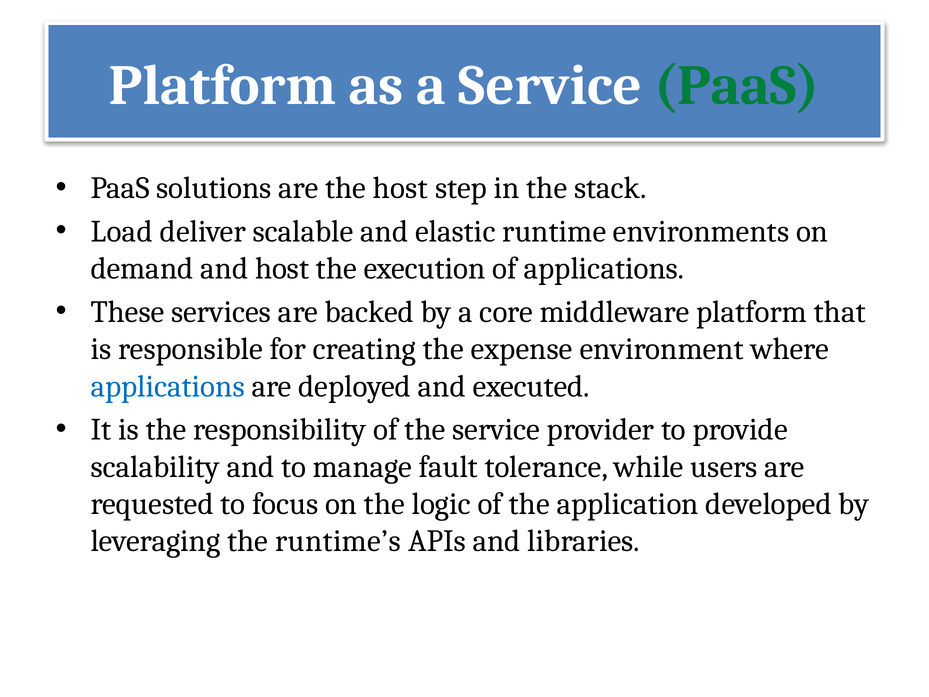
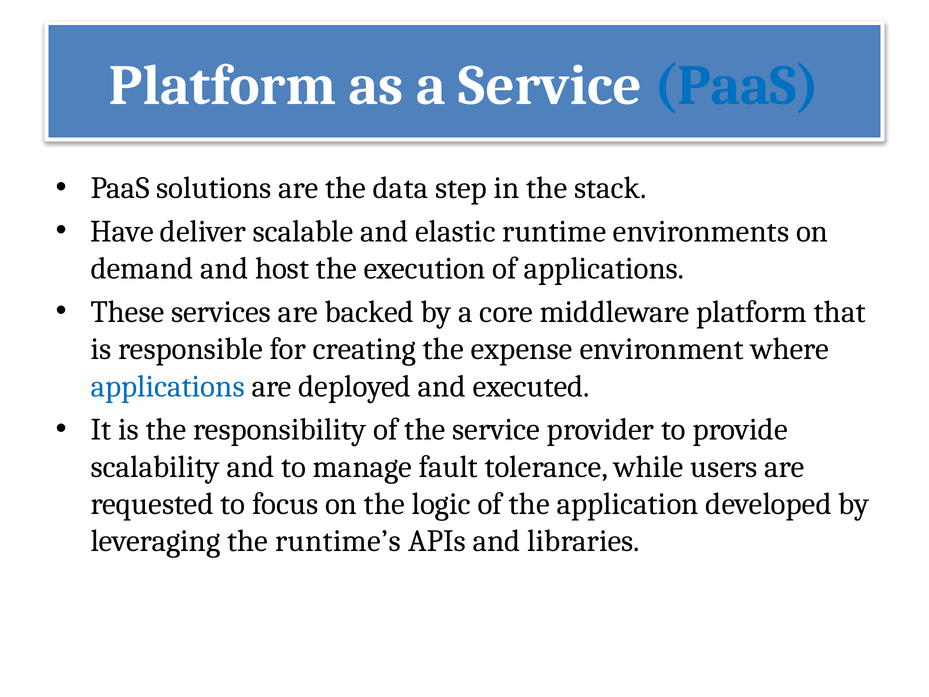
PaaS at (737, 85) colour: green -> blue
the host: host -> data
Load: Load -> Have
